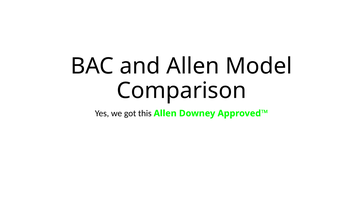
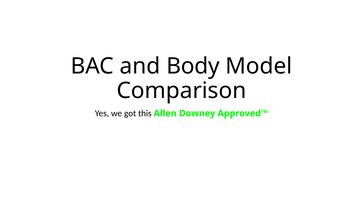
and Allen: Allen -> Body
